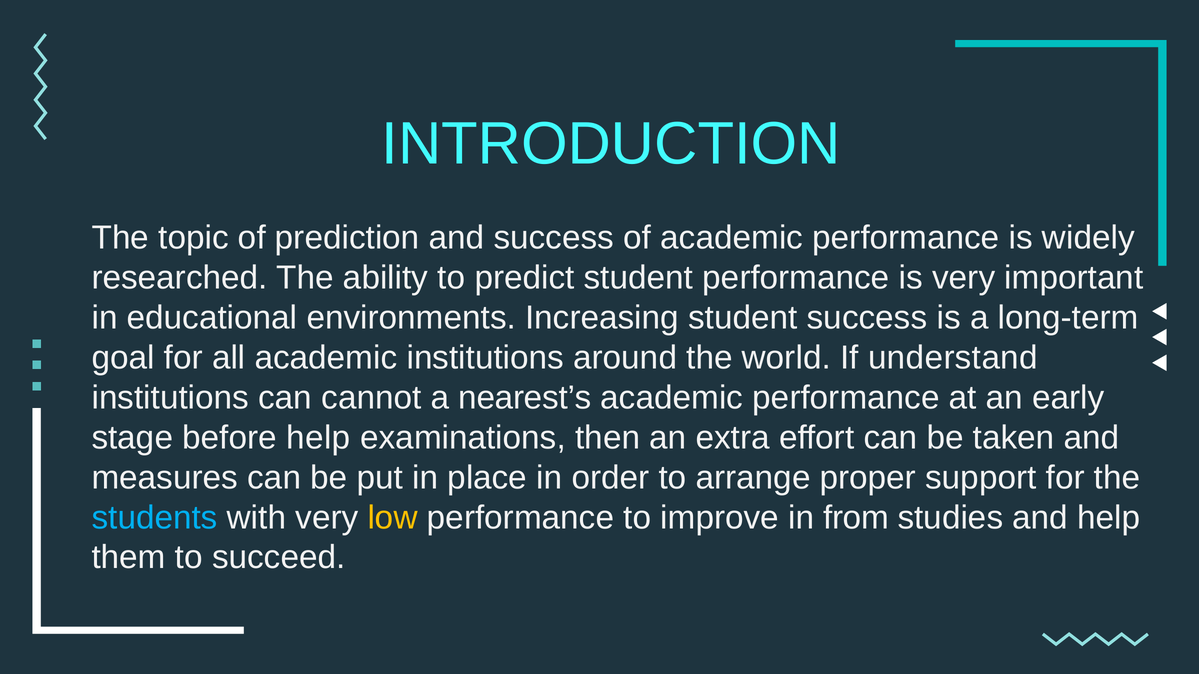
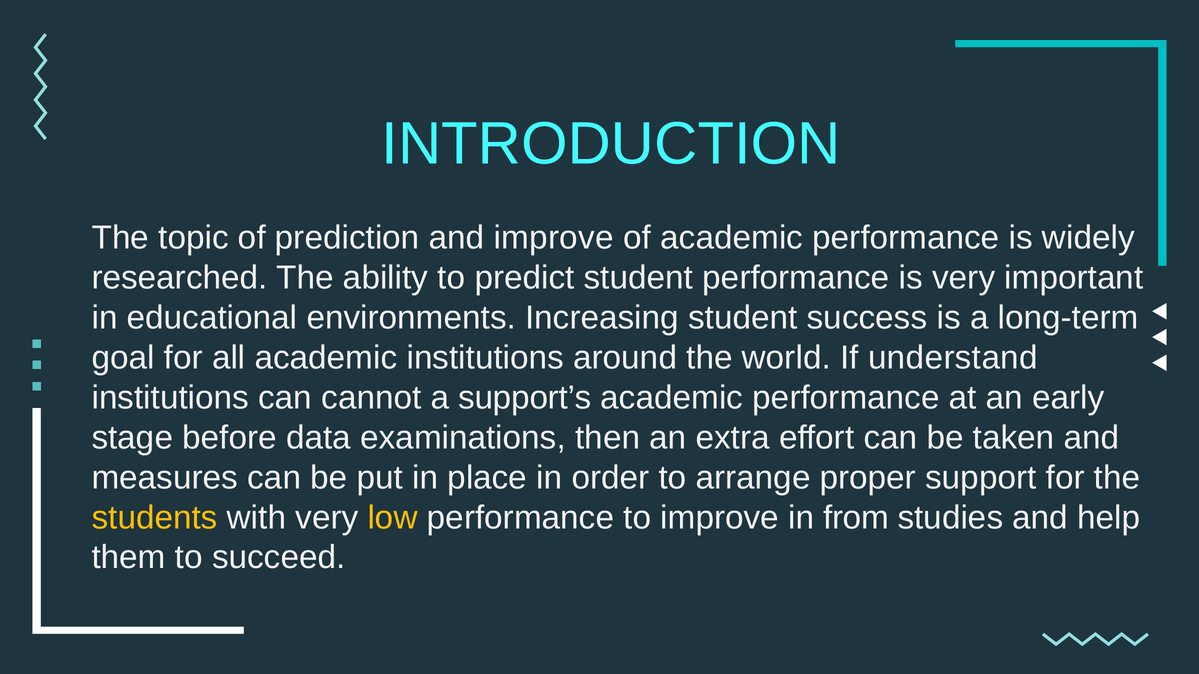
and success: success -> improve
nearest’s: nearest’s -> support’s
before help: help -> data
students colour: light blue -> yellow
